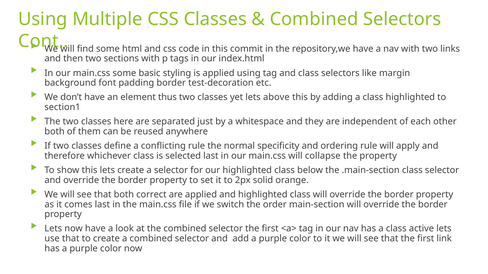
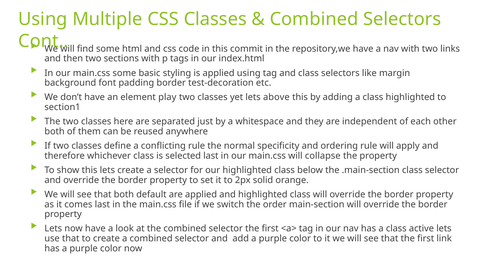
thus: thus -> play
correct: correct -> default
